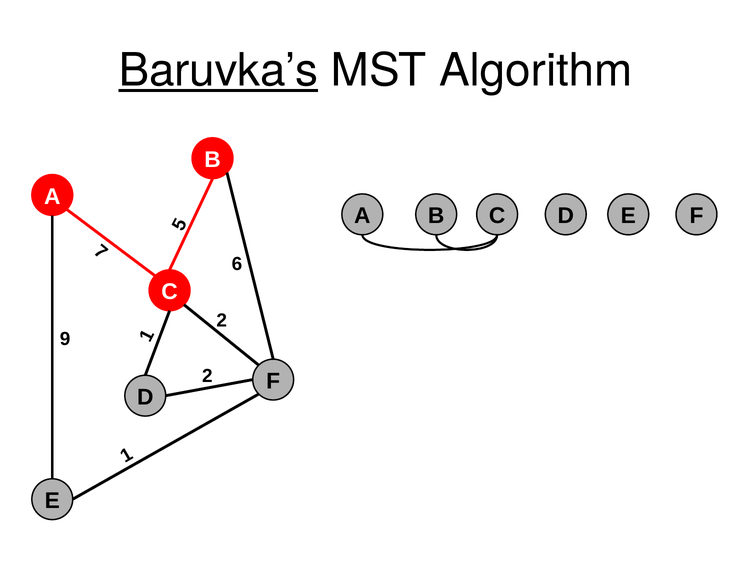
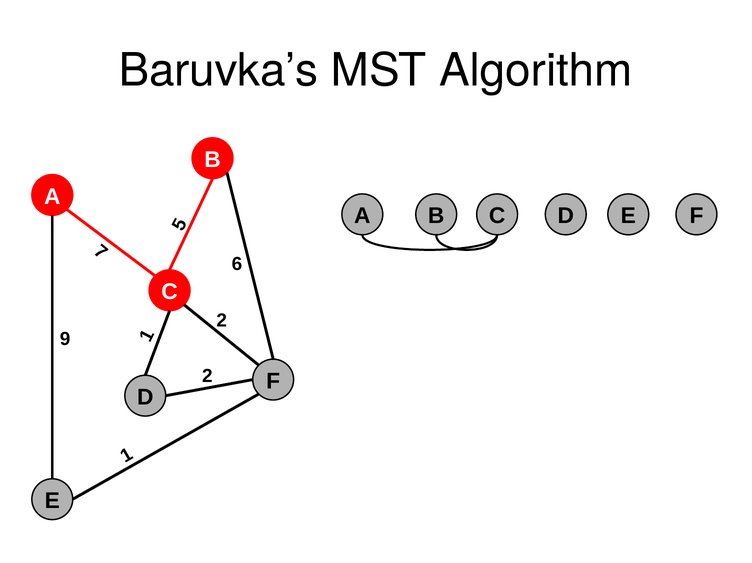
Baruvka’s underline: present -> none
